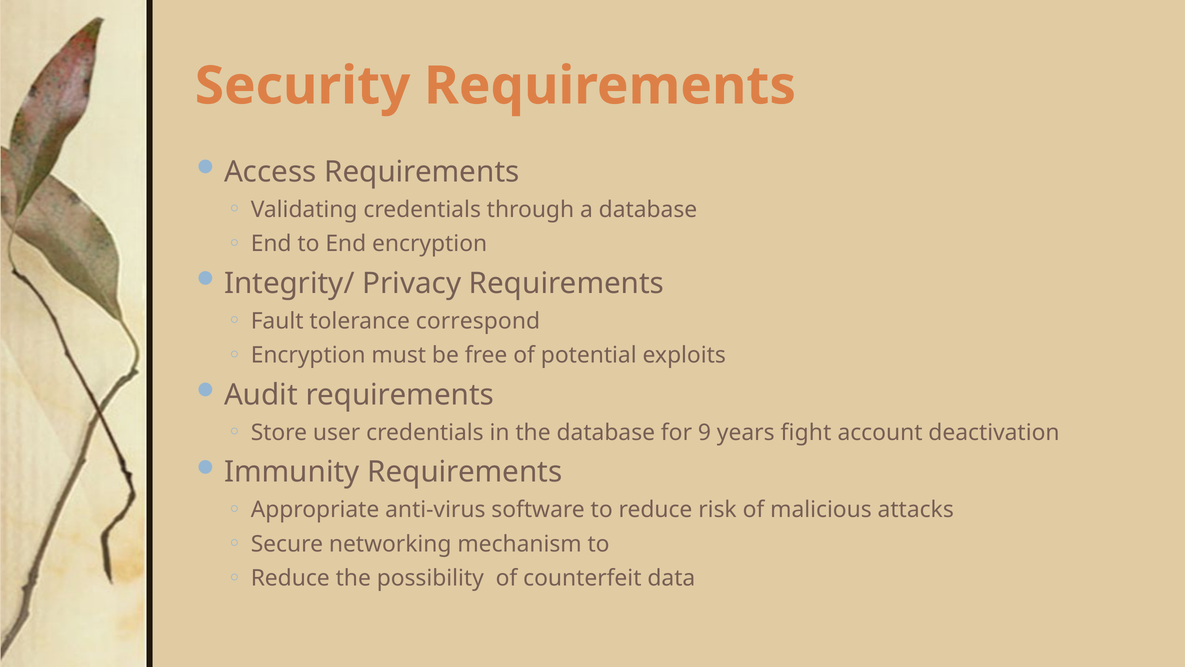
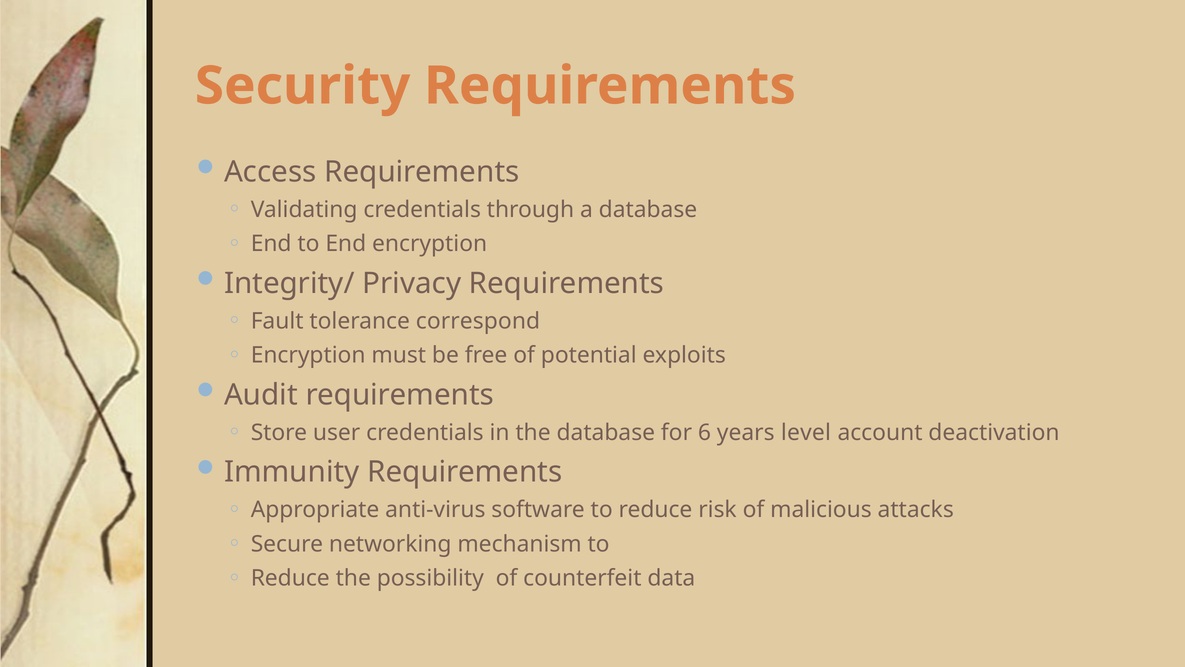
9: 9 -> 6
fight: fight -> level
